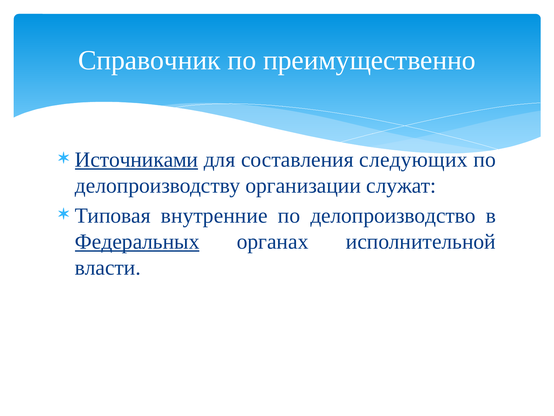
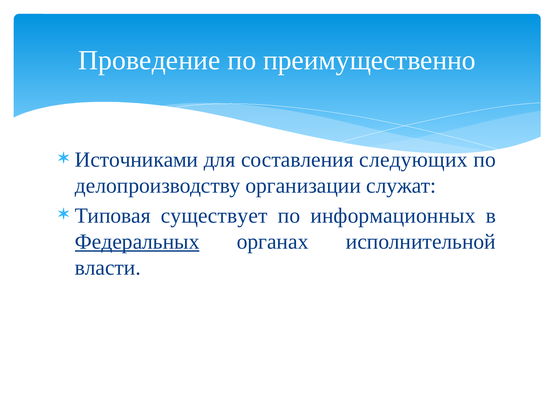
Справочник: Справочник -> Проведение
Источниками underline: present -> none
внутренние: внутренние -> существует
делопроизводство: делопроизводство -> информационных
